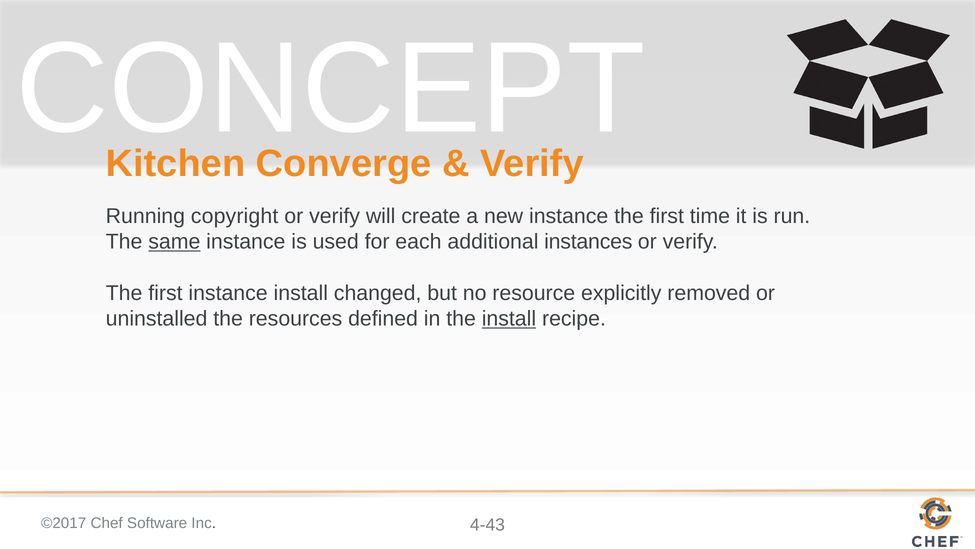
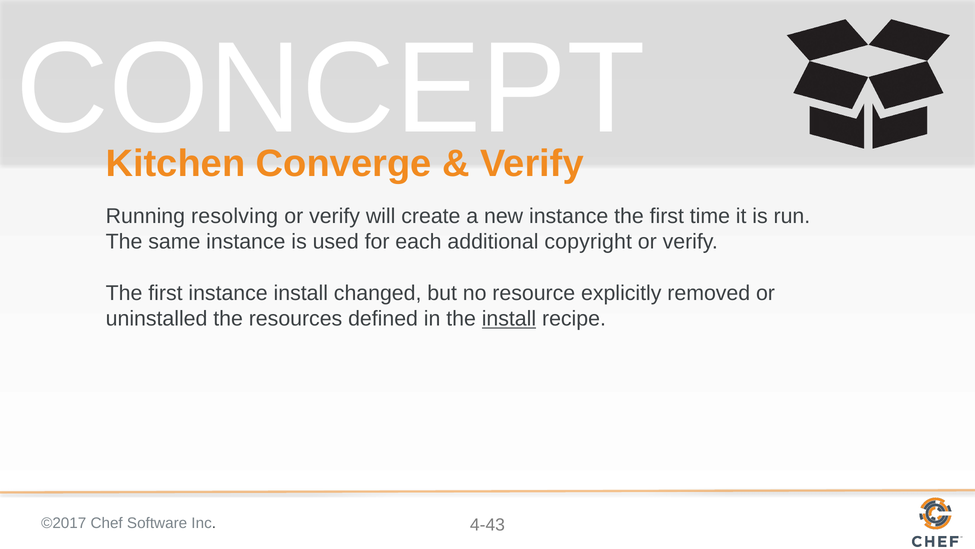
copyright: copyright -> resolving
same underline: present -> none
instances: instances -> copyright
